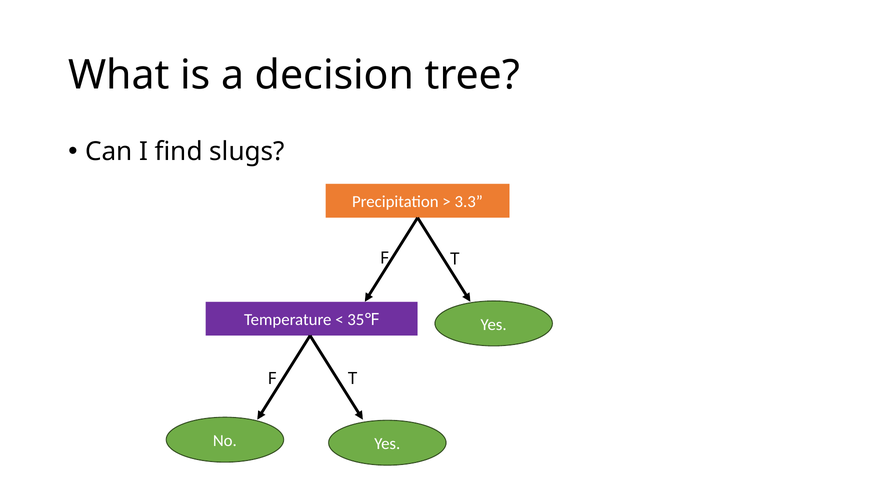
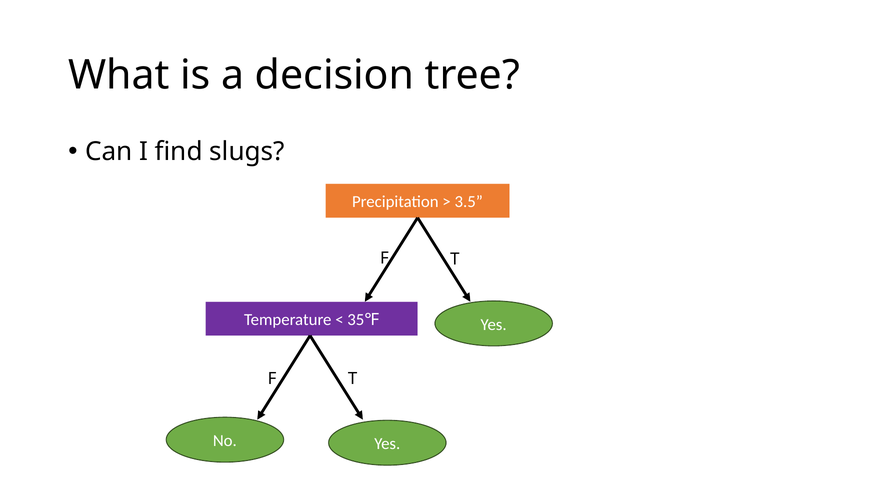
3.3: 3.3 -> 3.5
